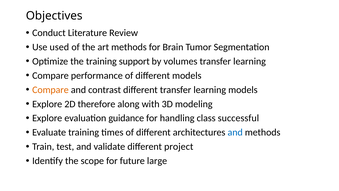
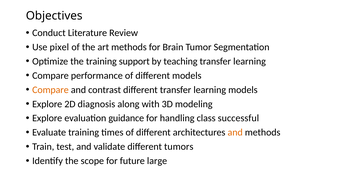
used: used -> pixel
volumes: volumes -> teaching
therefore: therefore -> diagnosis
and at (235, 132) colour: blue -> orange
project: project -> tumors
